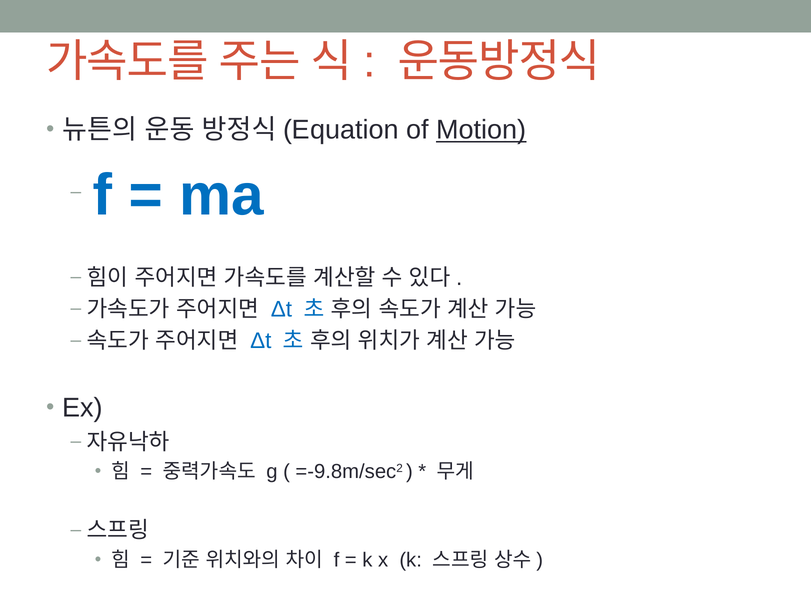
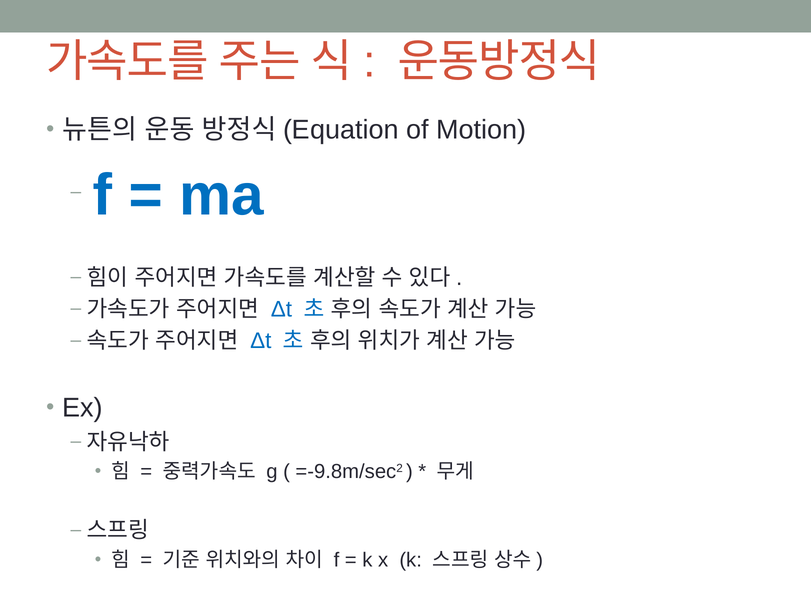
Motion underline: present -> none
